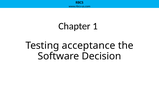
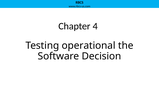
1: 1 -> 4
acceptance: acceptance -> operational
